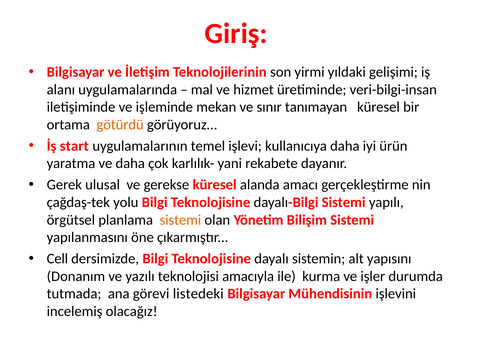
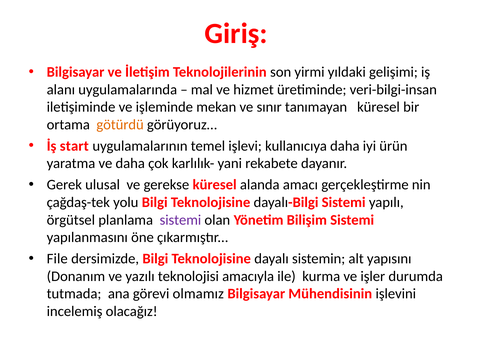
sistemi at (180, 220) colour: orange -> purple
Cell: Cell -> File
listedeki: listedeki -> olmamız
